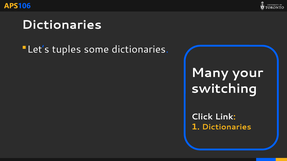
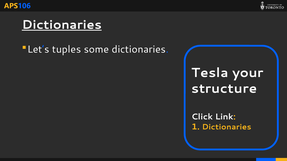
Dictionaries at (62, 25) underline: none -> present
Many: Many -> Tesla
switching: switching -> structure
